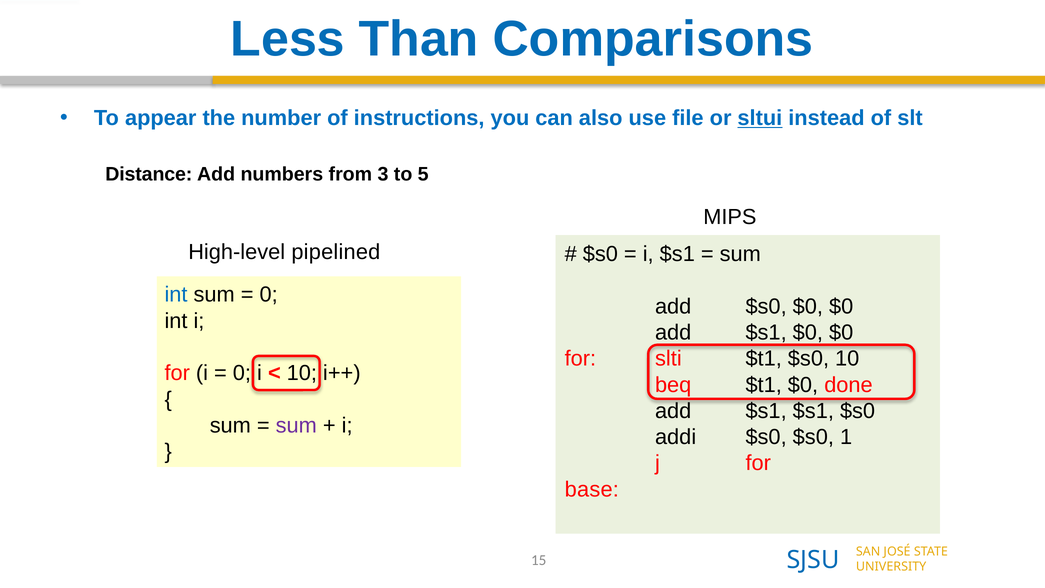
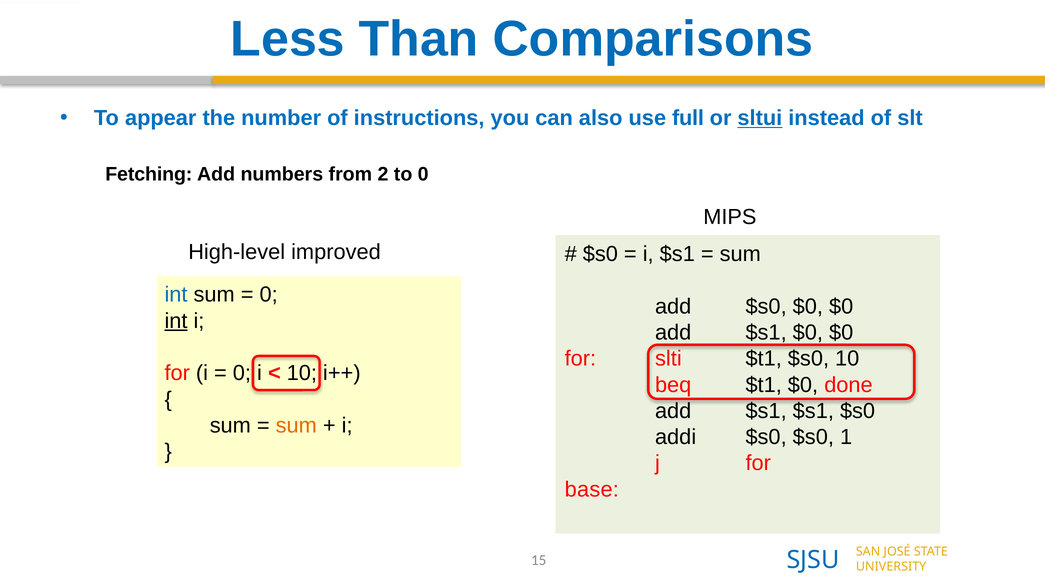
file: file -> full
Distance: Distance -> Fetching
3: 3 -> 2
to 5: 5 -> 0
pipelined: pipelined -> improved
int at (176, 321) underline: none -> present
sum at (296, 425) colour: purple -> orange
